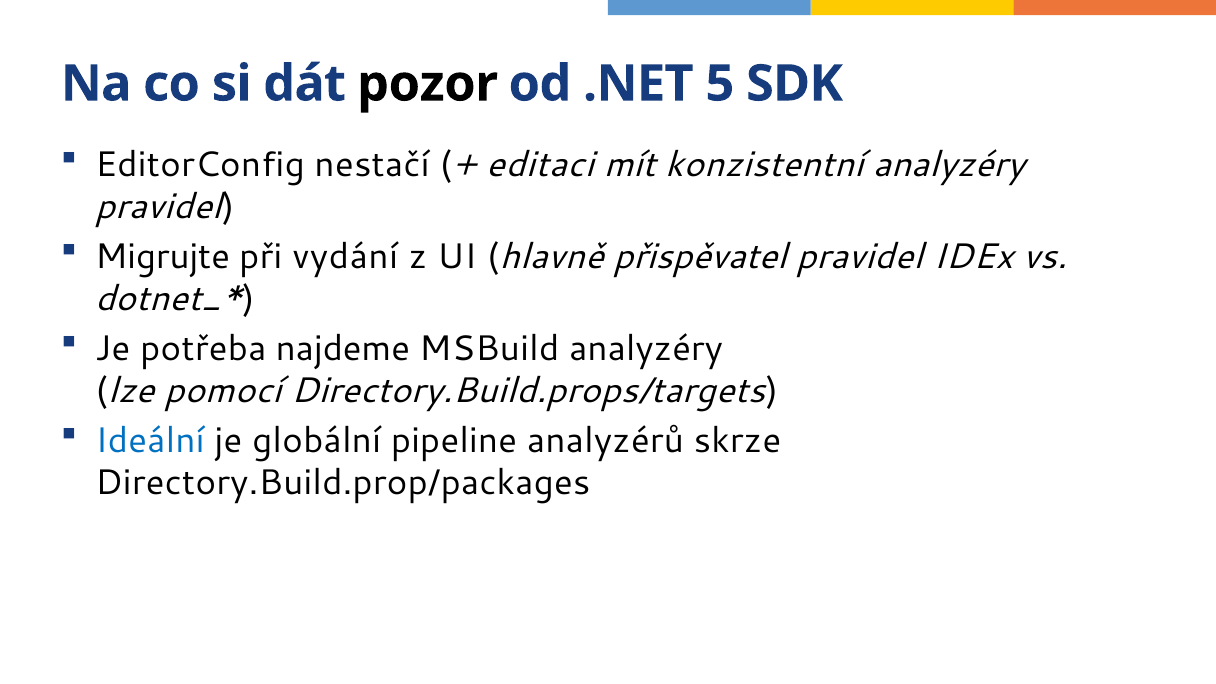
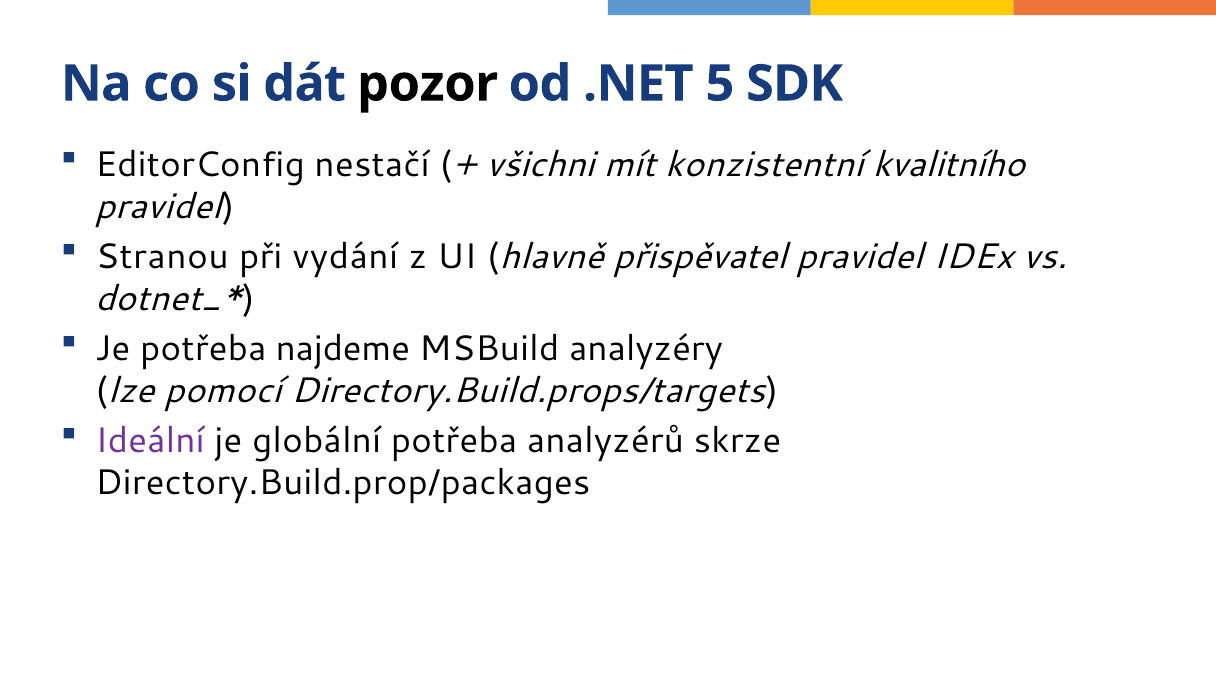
editaci: editaci -> všichni
konzistentní analyzéry: analyzéry -> kvalitního
Migrujte: Migrujte -> Stranou
Ideální colour: blue -> purple
globální pipeline: pipeline -> potřeba
